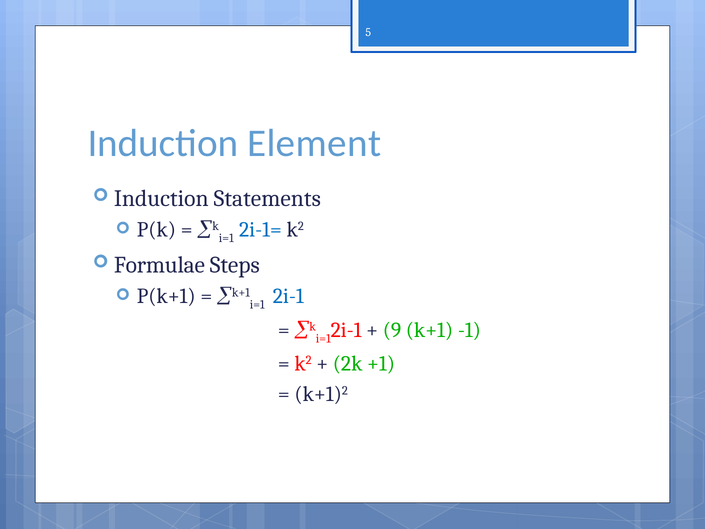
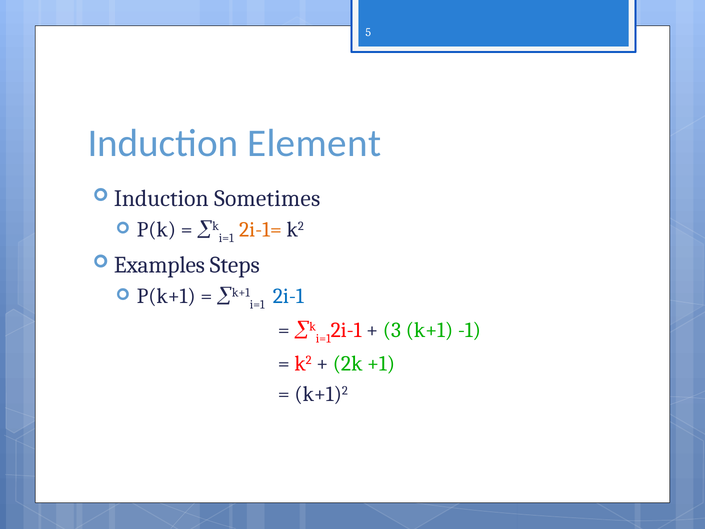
Statements: Statements -> Sometimes
2i-1= colour: blue -> orange
Formulae: Formulae -> Examples
9: 9 -> 3
